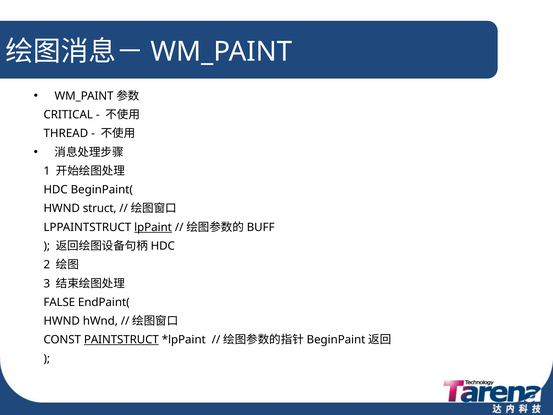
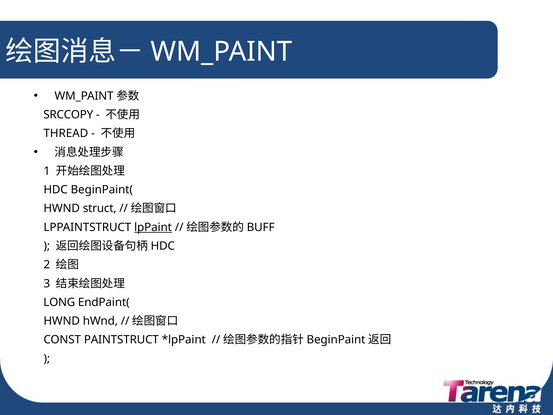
CRITICAL: CRITICAL -> SRCCOPY
FALSE: FALSE -> LONG
PAINTSTRUCT underline: present -> none
